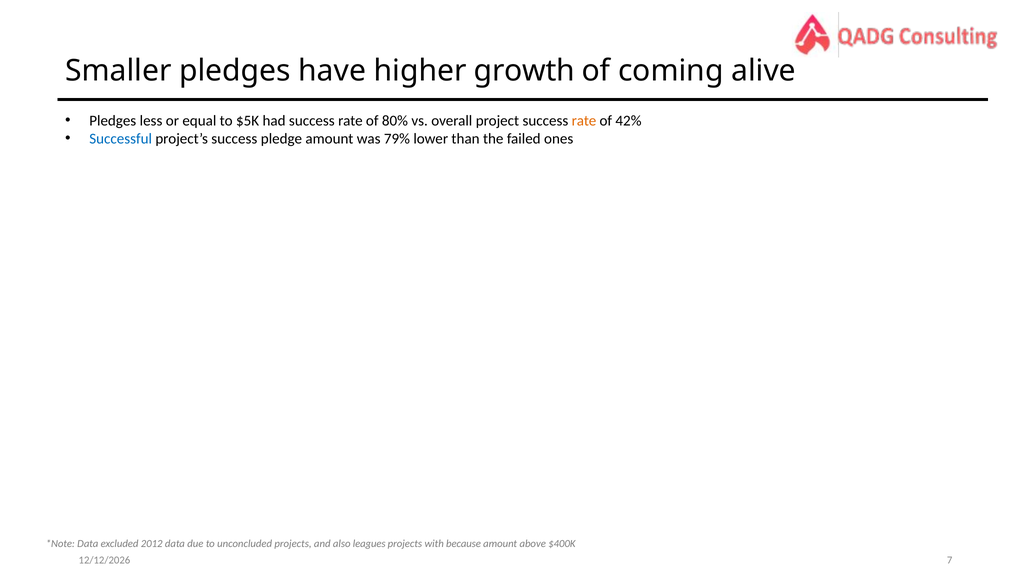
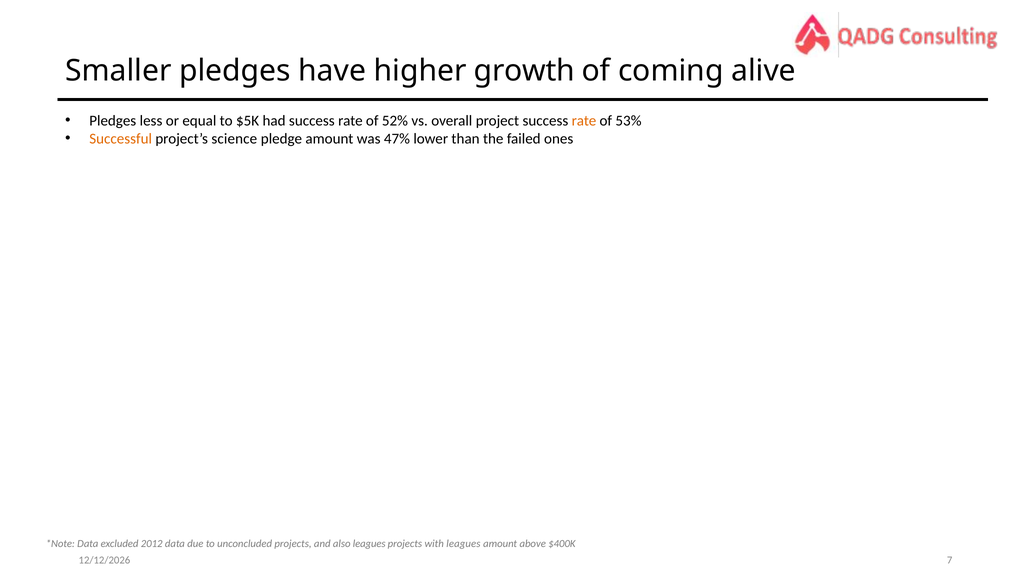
80%: 80% -> 52%
42%: 42% -> 53%
Successful colour: blue -> orange
project’s success: success -> science
79%: 79% -> 47%
with because: because -> leagues
